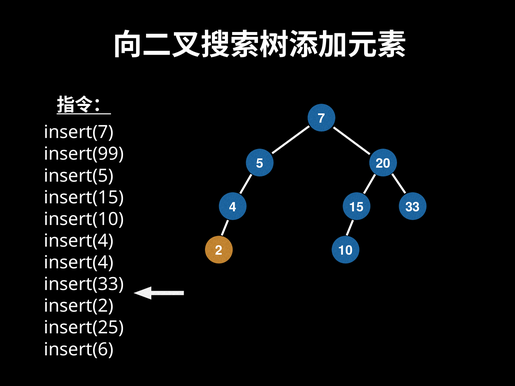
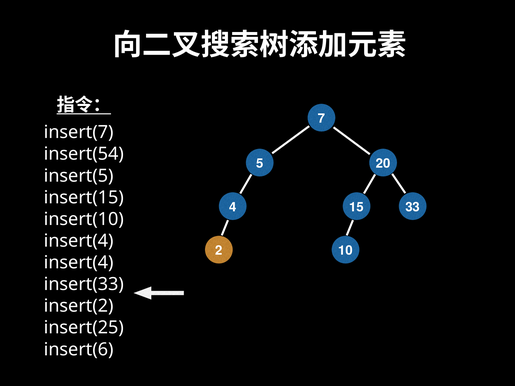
insert(99: insert(99 -> insert(54
